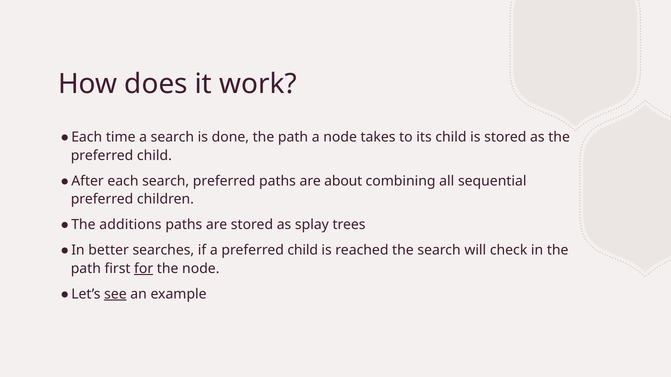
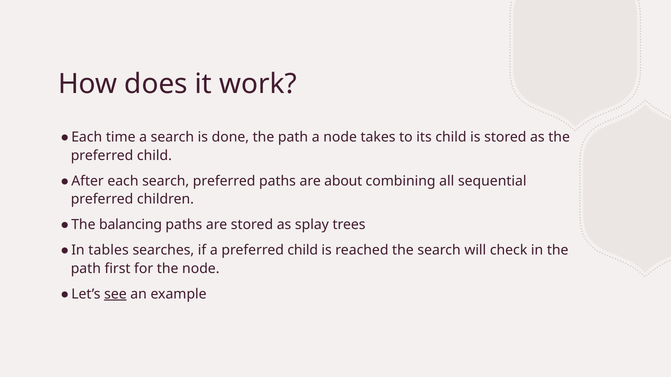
additions: additions -> balancing
better: better -> tables
for underline: present -> none
